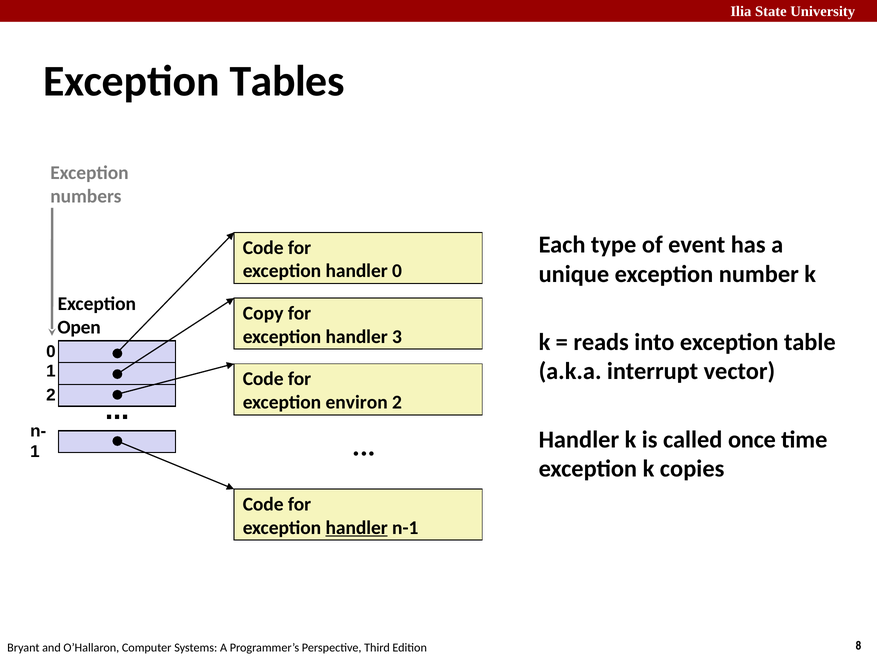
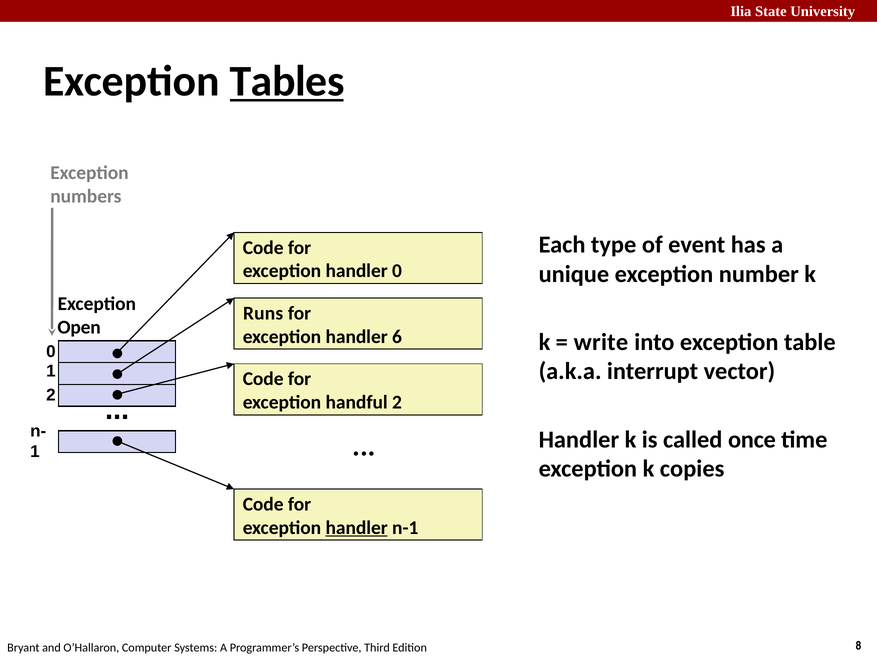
Tables underline: none -> present
Copy: Copy -> Runs
3: 3 -> 6
reads: reads -> write
environ: environ -> handful
